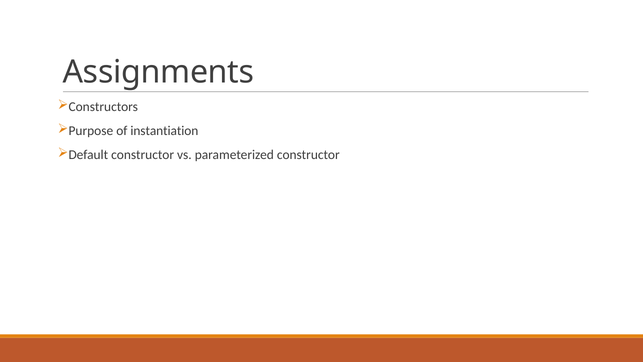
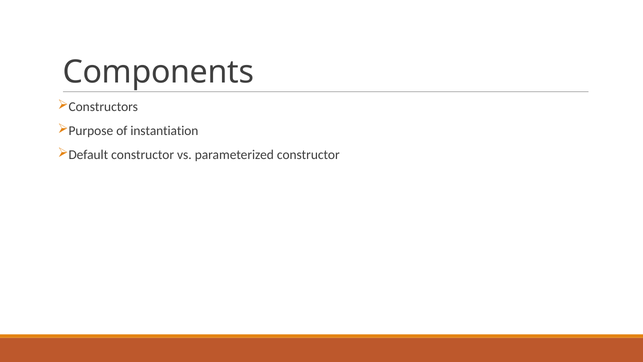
Assignments: Assignments -> Components
